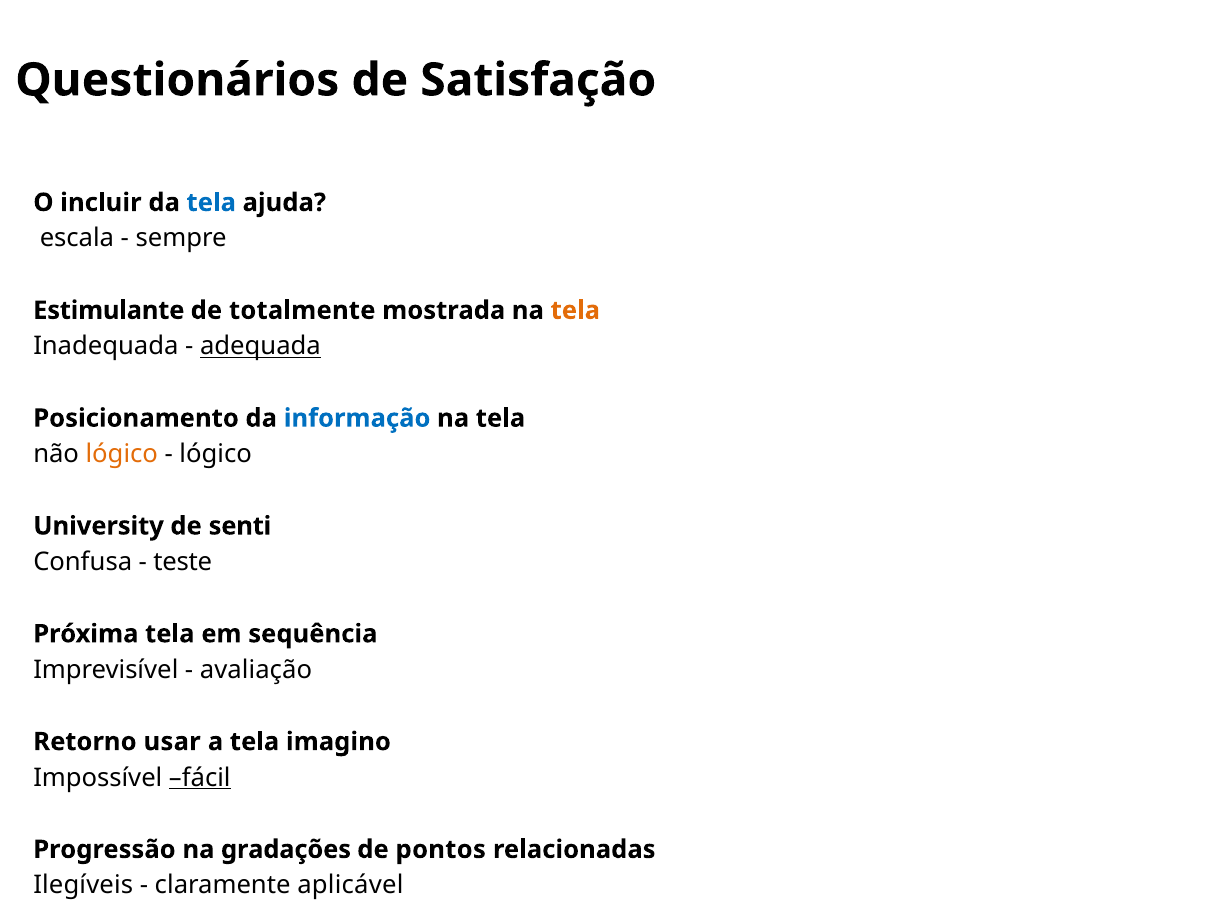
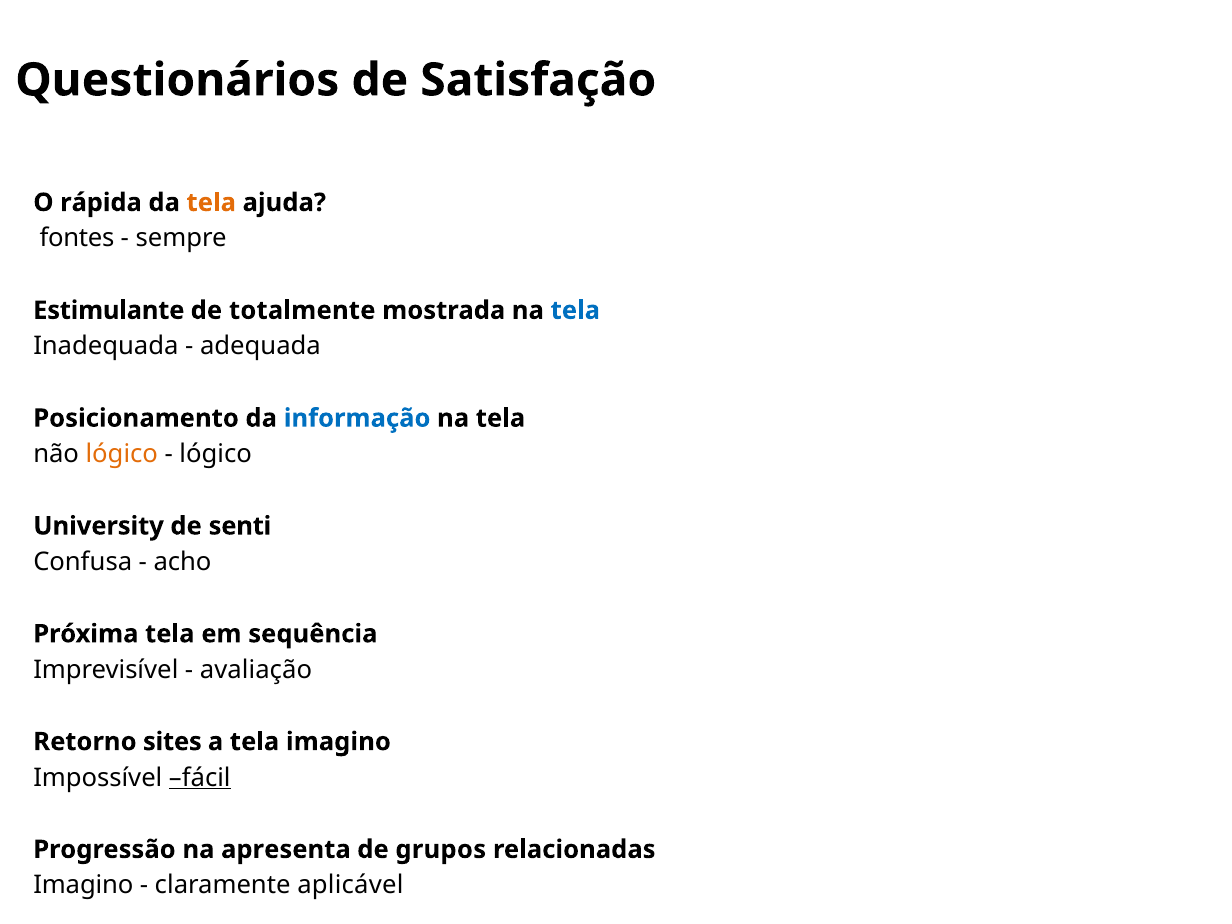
incluir: incluir -> rápida
tela at (211, 203) colour: blue -> orange
escala: escala -> fontes
tela at (575, 310) colour: orange -> blue
adequada underline: present -> none
teste: teste -> acho
usar: usar -> sites
gradações: gradações -> apresenta
pontos: pontos -> grupos
Ilegíveis at (83, 885): Ilegíveis -> Imagino
